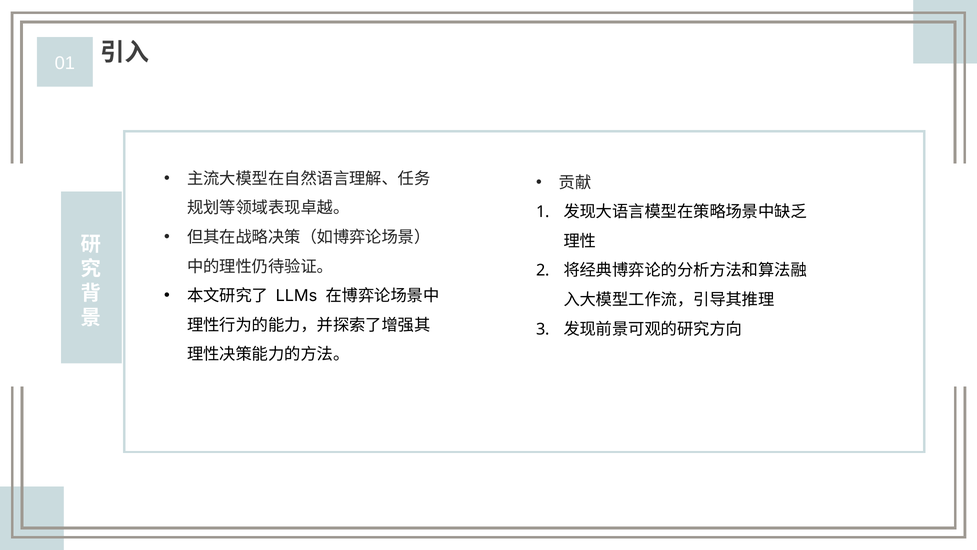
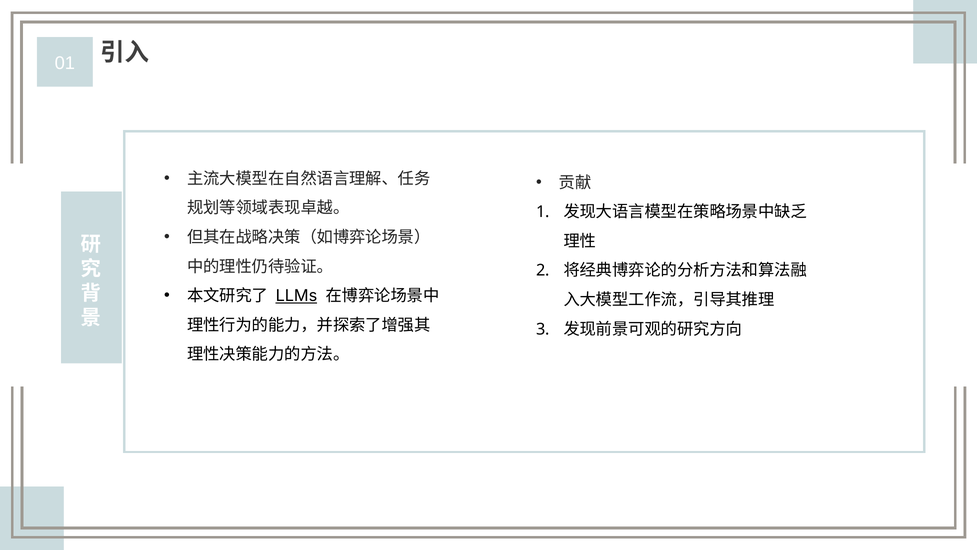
LLMs underline: none -> present
